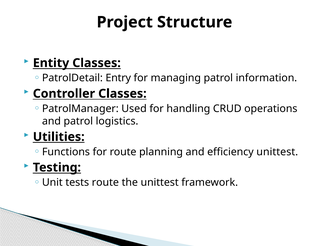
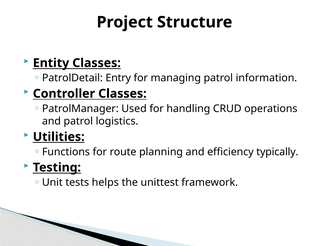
efficiency unittest: unittest -> typically
tests route: route -> helps
